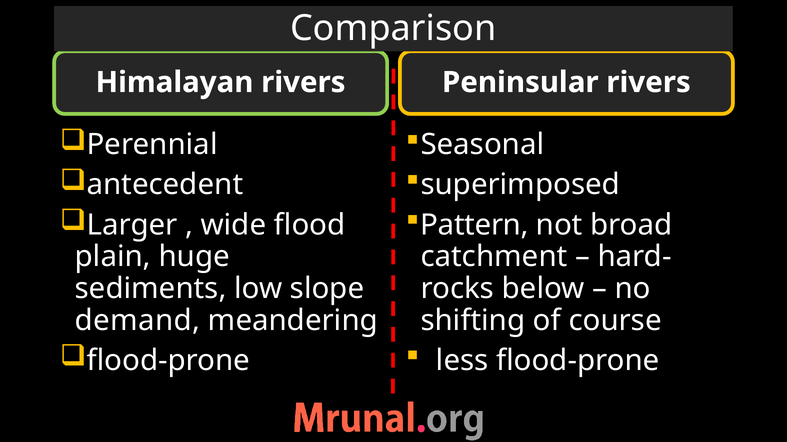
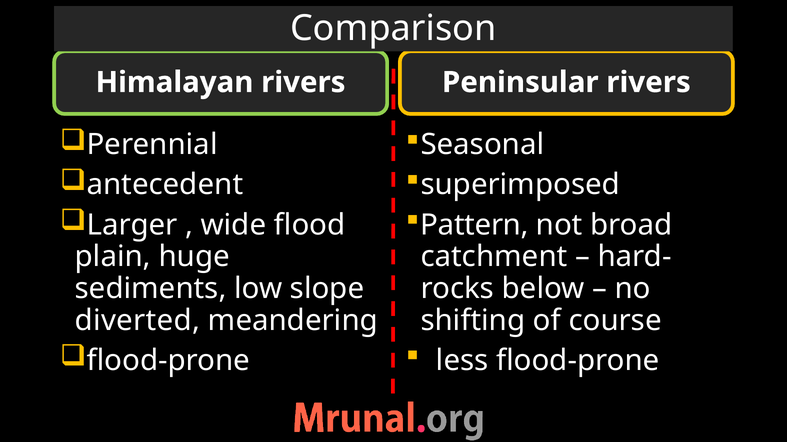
demand: demand -> diverted
